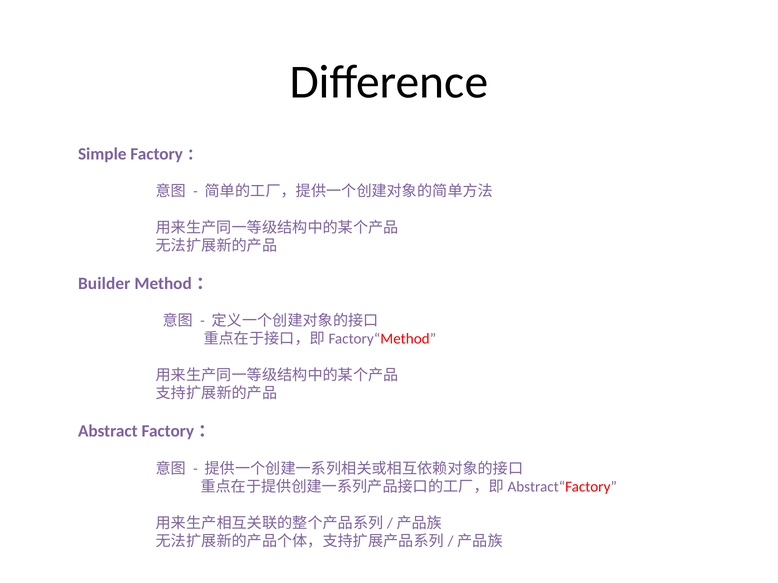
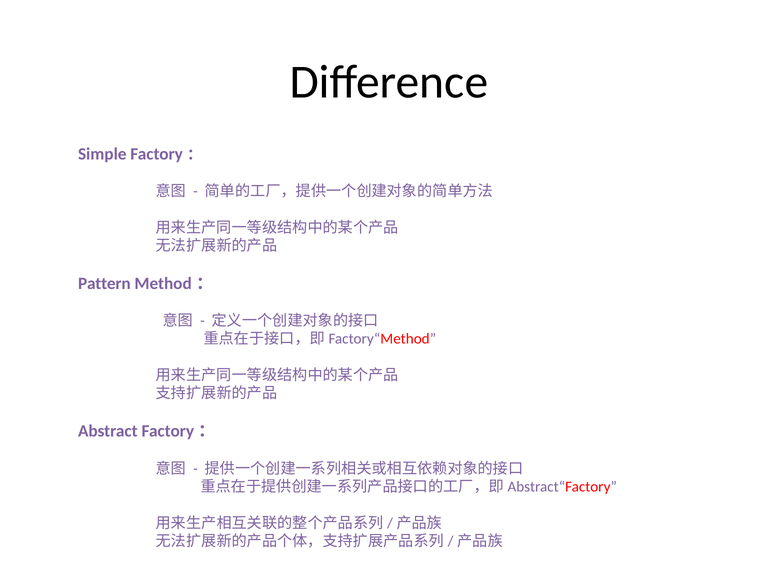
Builder: Builder -> Pattern
